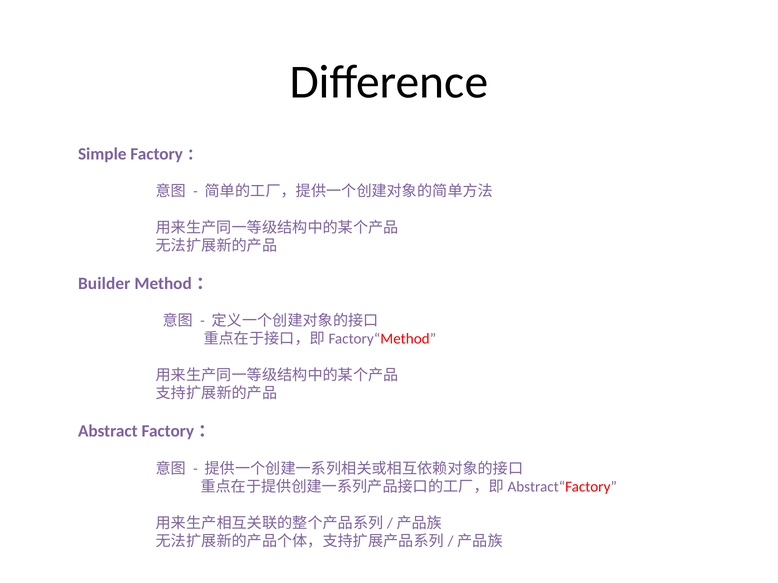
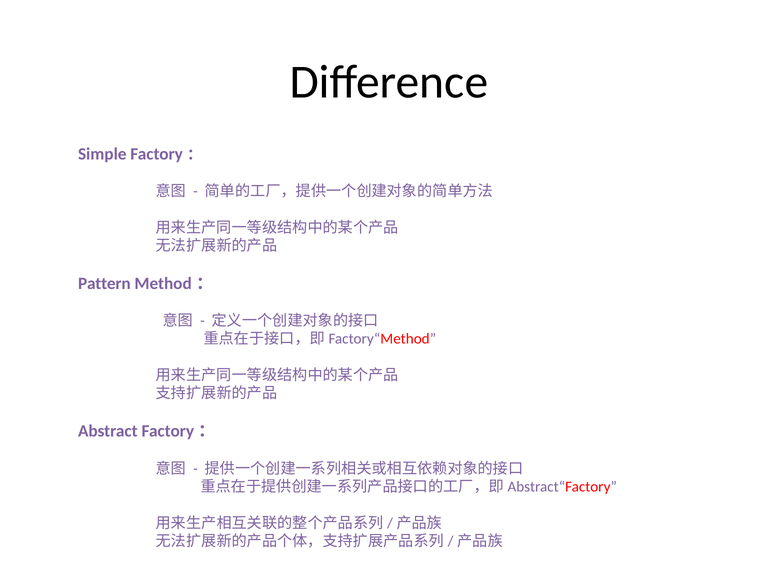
Builder: Builder -> Pattern
